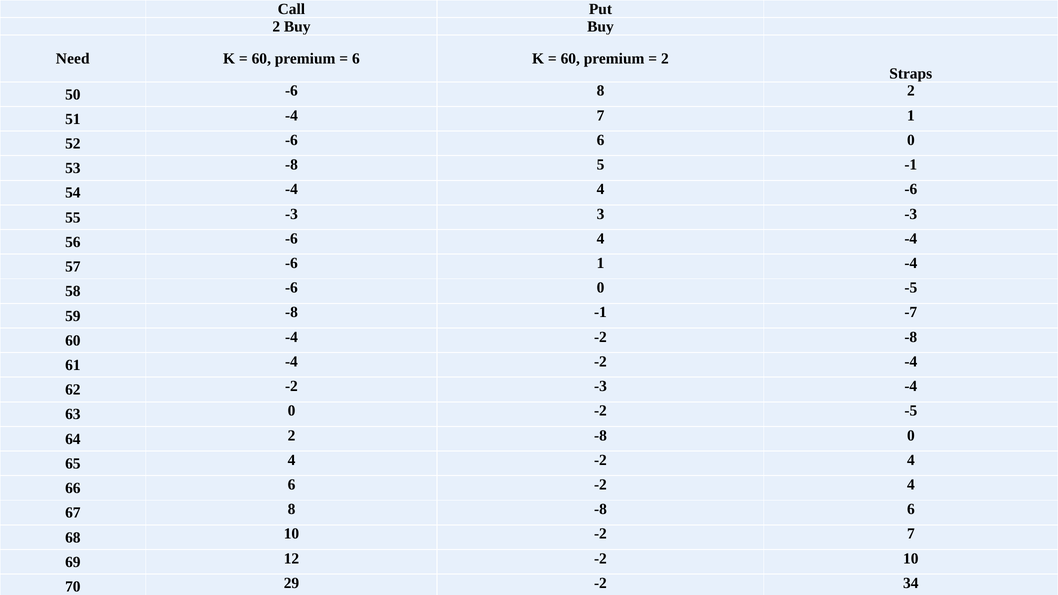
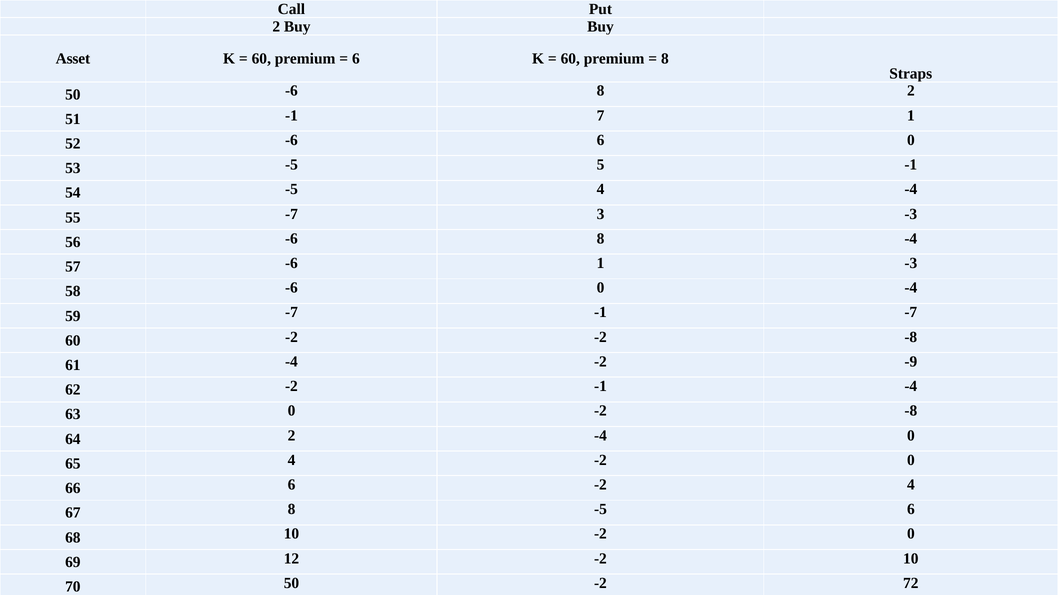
Need: Need -> Asset
2 at (665, 59): 2 -> 8
51 -4: -4 -> -1
53 -8: -8 -> -5
54 -4: -4 -> -5
4 -6: -6 -> -4
55 -3: -3 -> -7
56 -6 4: 4 -> 8
1 -4: -4 -> -3
0 -5: -5 -> -4
59 -8: -8 -> -7
60 -4: -4 -> -2
-2 -4: -4 -> -9
-2 -3: -3 -> -1
0 -2 -5: -5 -> -8
2 -8: -8 -> -4
4 -2 4: 4 -> 0
8 -8: -8 -> -5
10 -2 7: 7 -> 0
70 29: 29 -> 50
34: 34 -> 72
